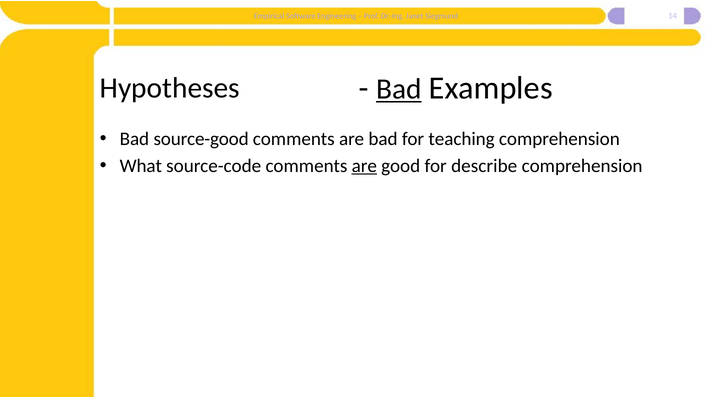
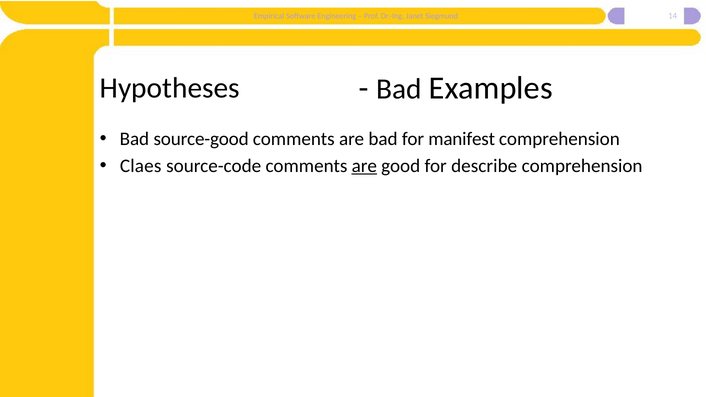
Bad at (399, 89) underline: present -> none
teaching: teaching -> manifest
What: What -> Claes
